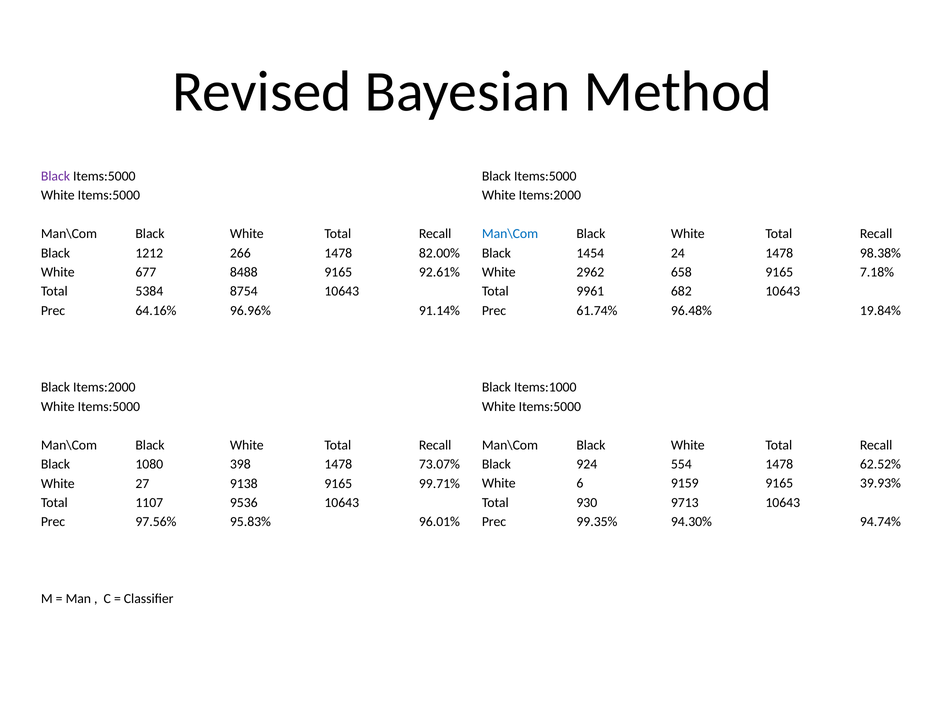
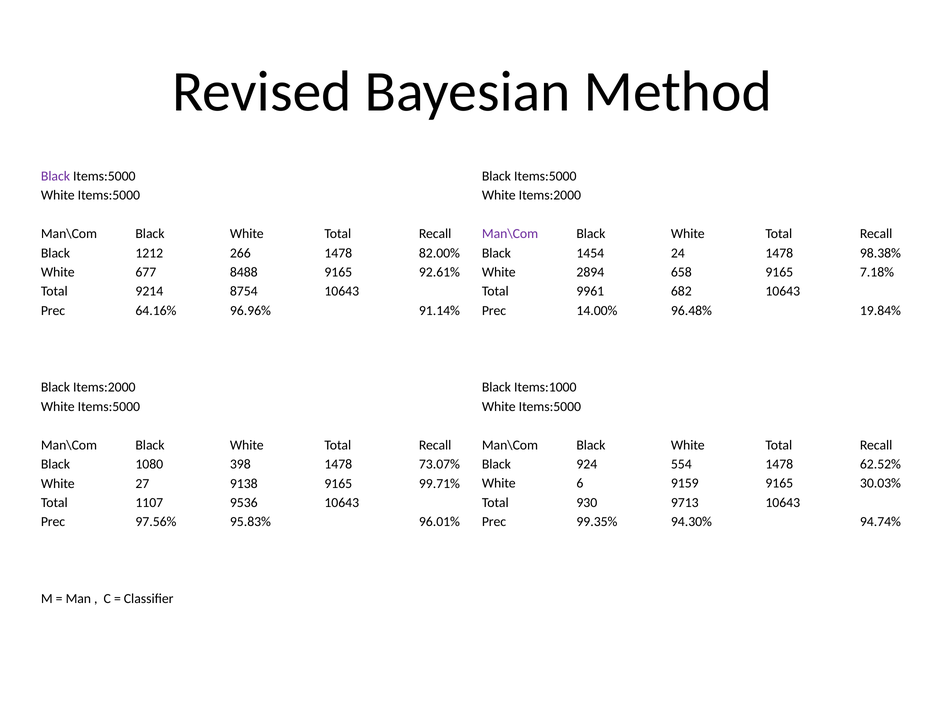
Man\Com at (510, 234) colour: blue -> purple
2962: 2962 -> 2894
5384: 5384 -> 9214
61.74%: 61.74% -> 14.00%
39.93%: 39.93% -> 30.03%
